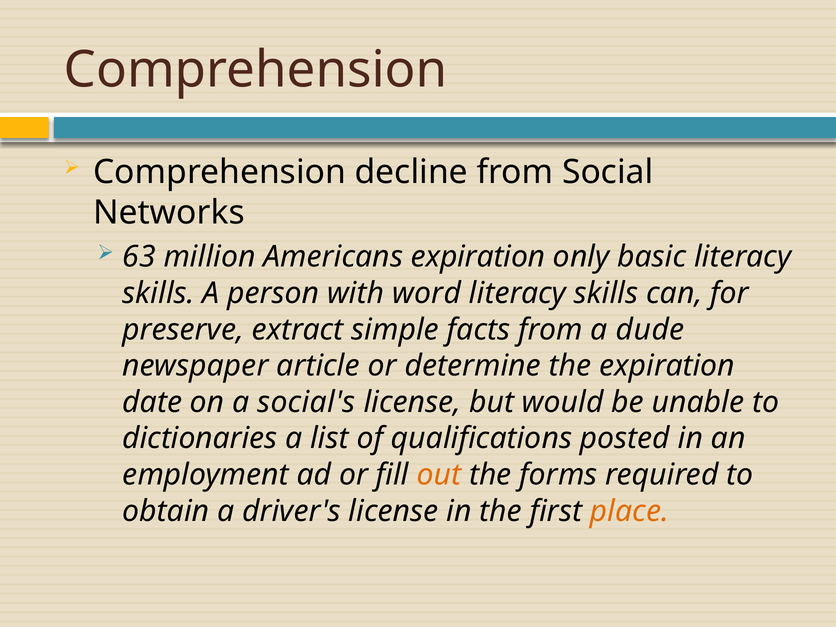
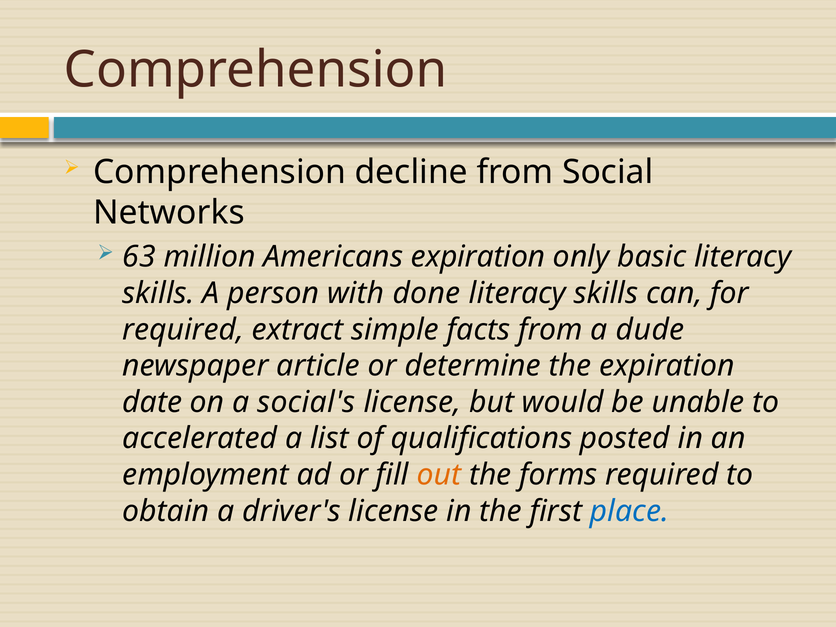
word: word -> done
preserve at (183, 330): preserve -> required
dictionaries: dictionaries -> accelerated
place colour: orange -> blue
